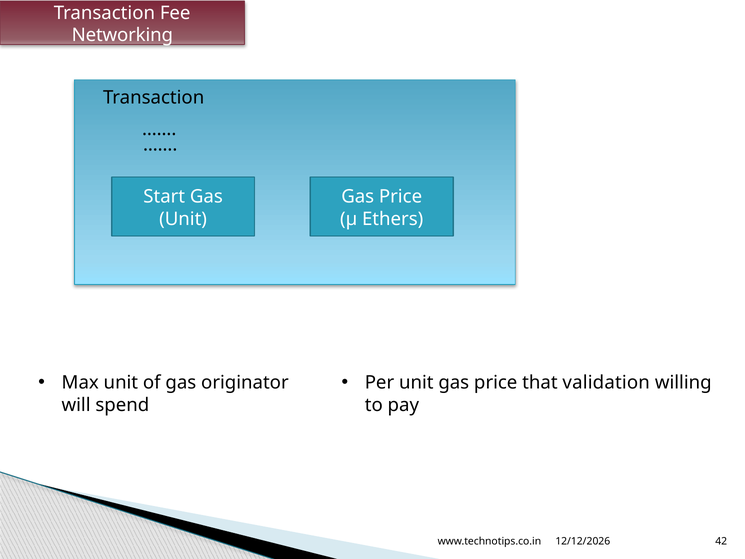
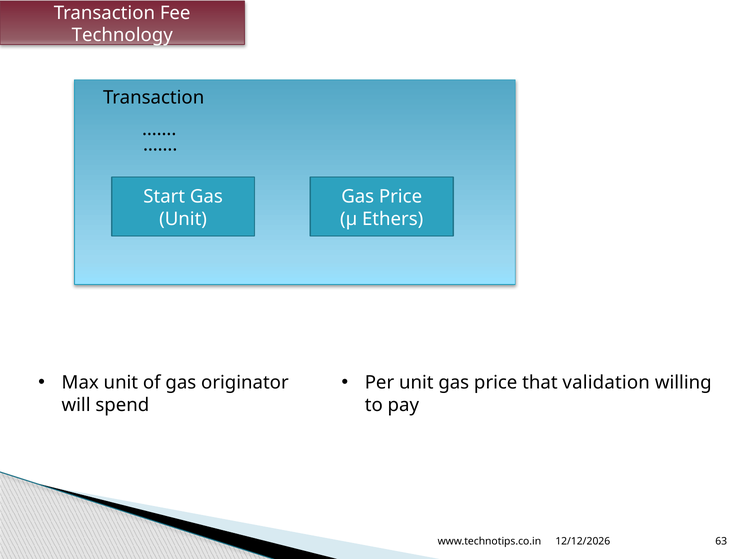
Networking: Networking -> Technology
42: 42 -> 63
